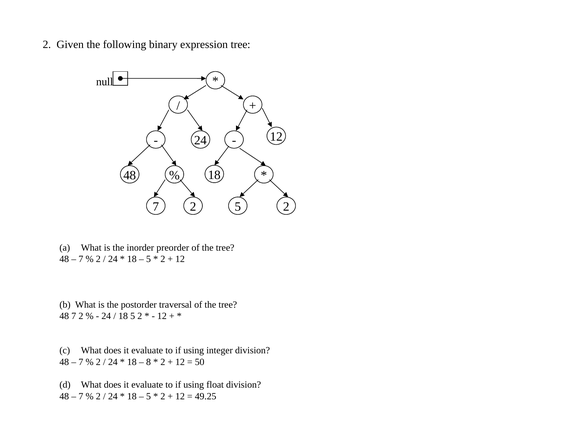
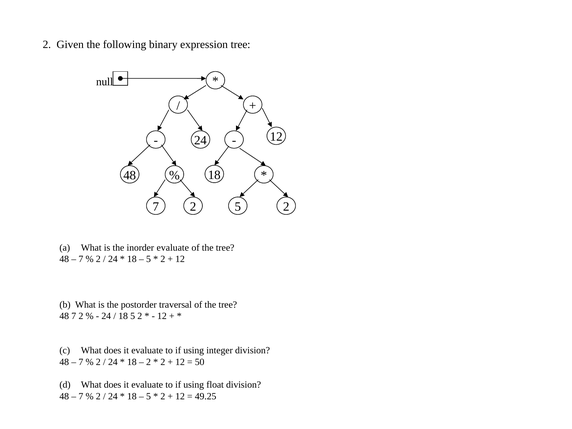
inorder preorder: preorder -> evaluate
8 at (149, 362): 8 -> 2
